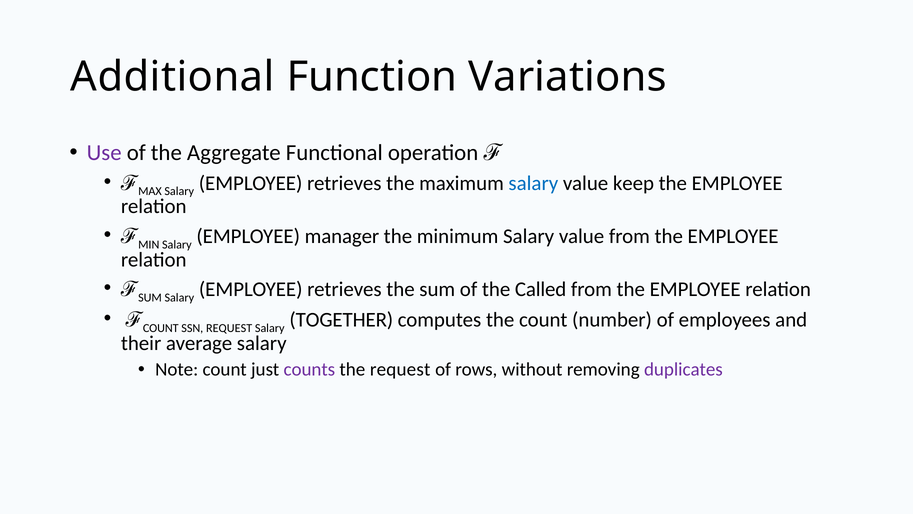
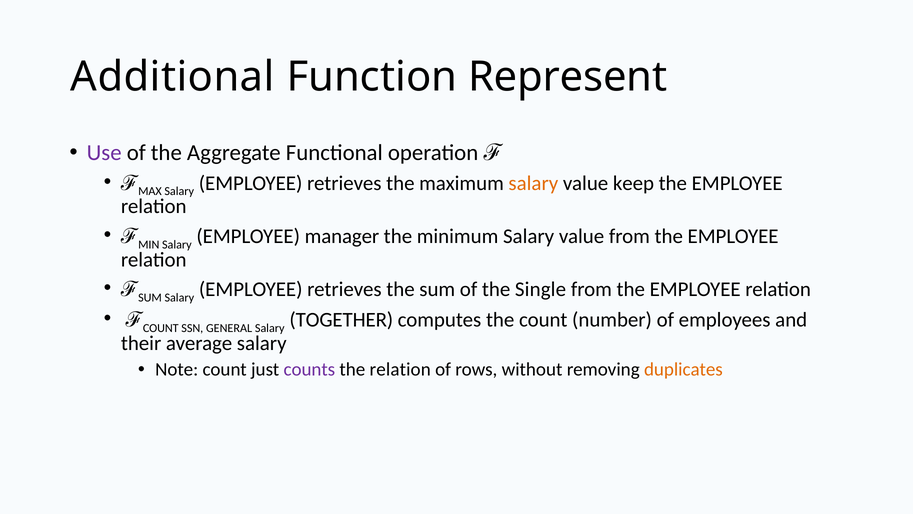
Variations: Variations -> Represent
salary at (533, 183) colour: blue -> orange
Called: Called -> Single
SSN REQUEST: REQUEST -> GENERAL
the request: request -> relation
duplicates colour: purple -> orange
